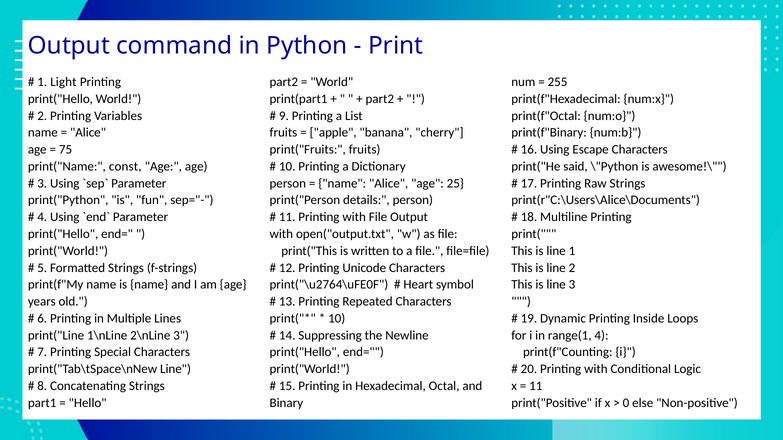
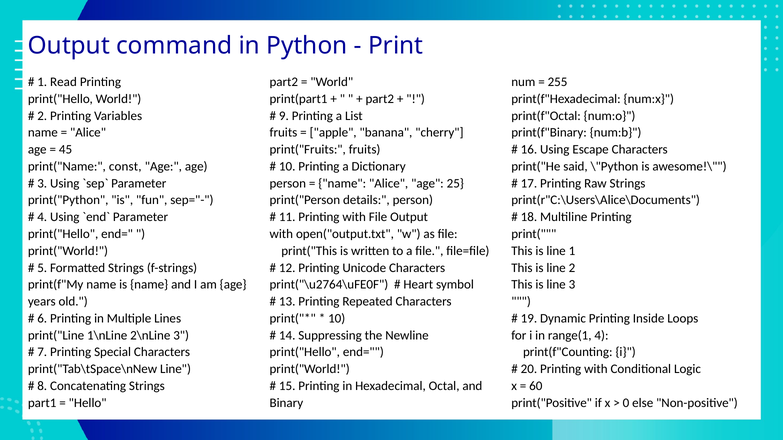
Light: Light -> Read
75: 75 -> 45
11 at (536, 386): 11 -> 60
